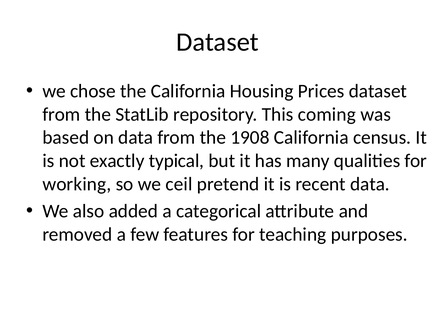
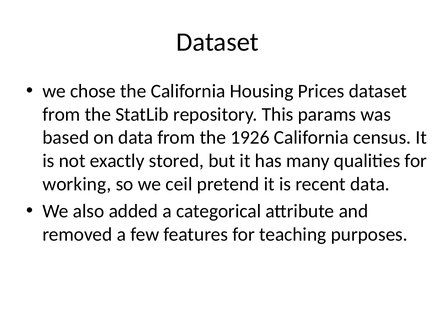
coming: coming -> params
1908: 1908 -> 1926
typical: typical -> stored
